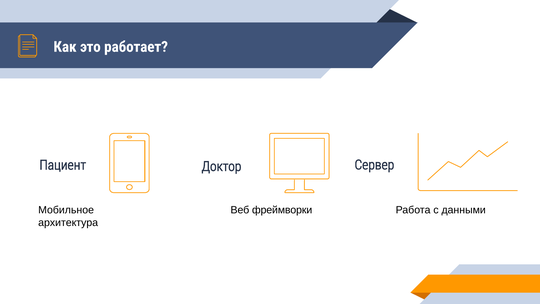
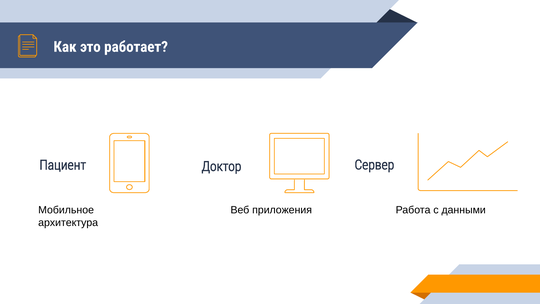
фреймворки: фреймворки -> приложения
